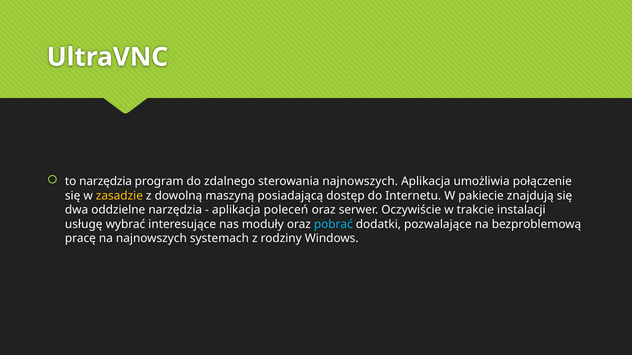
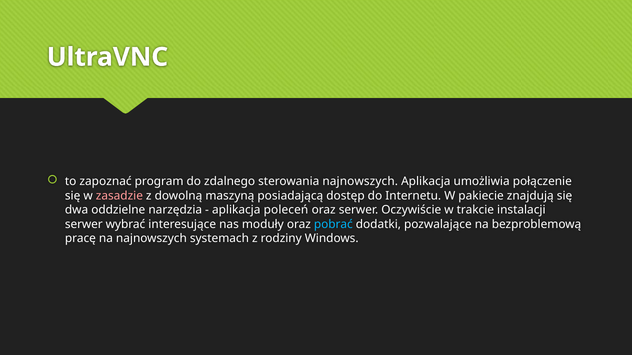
to narzędzia: narzędzia -> zapoznać
zasadzie colour: yellow -> pink
usługę at (84, 224): usługę -> serwer
